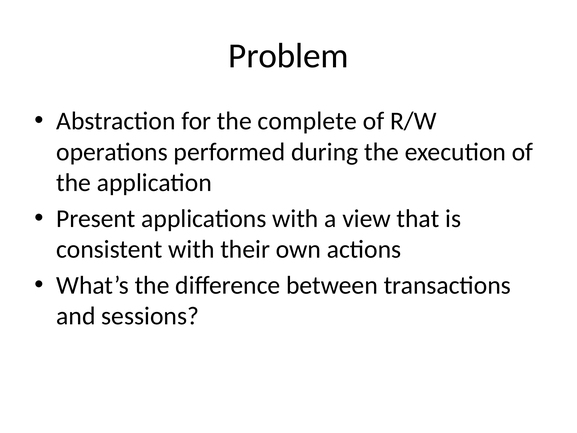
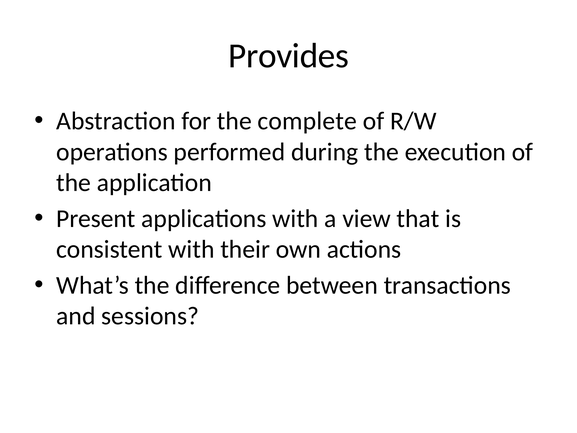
Problem: Problem -> Provides
